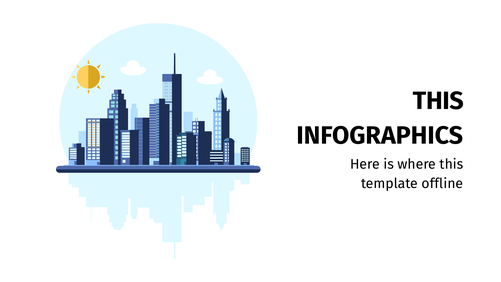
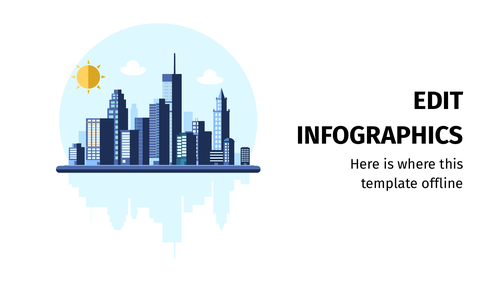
THIS at (438, 101): THIS -> EDIT
